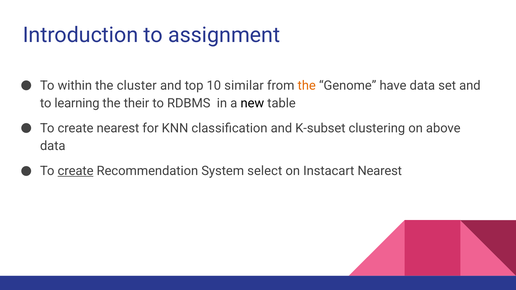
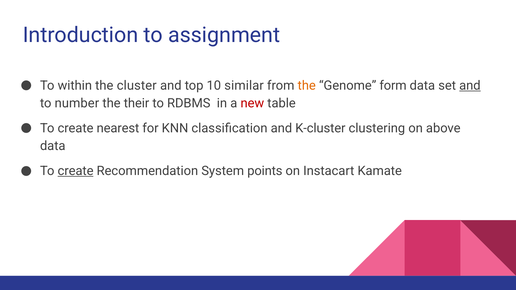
have: have -> form
and at (470, 86) underline: none -> present
learning: learning -> number
new colour: black -> red
K-subset: K-subset -> K-cluster
select: select -> points
Instacart Nearest: Nearest -> Kamate
